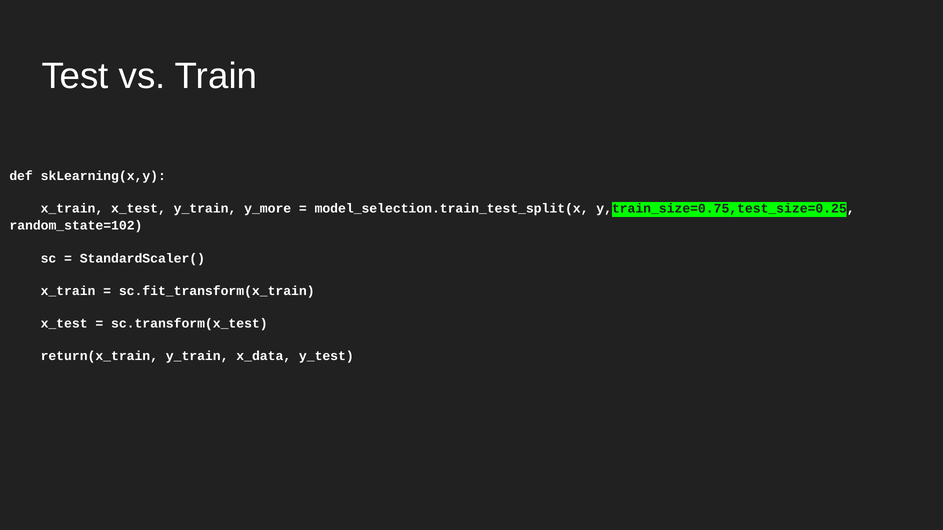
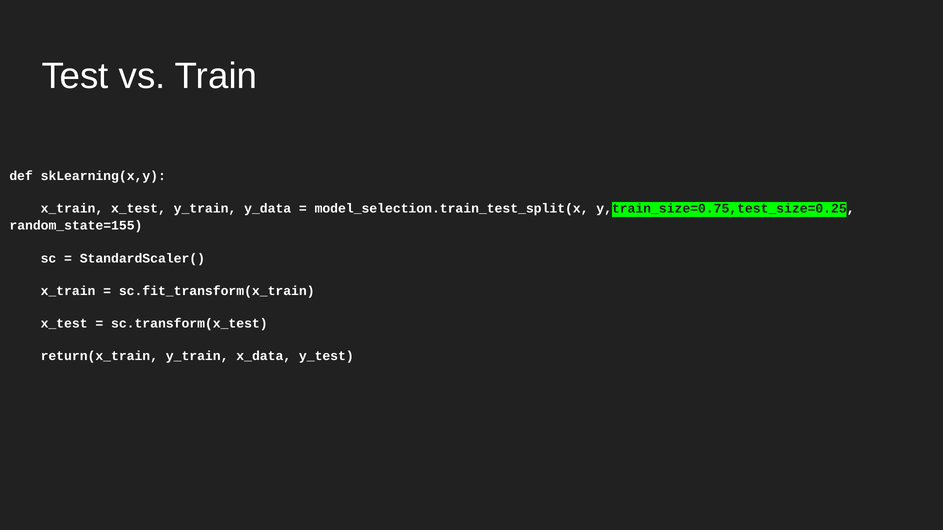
y_more: y_more -> y_data
random_state=102: random_state=102 -> random_state=155
